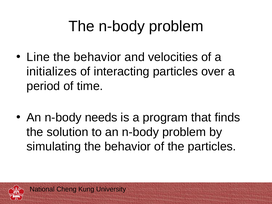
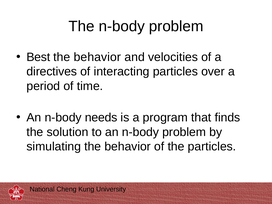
Line: Line -> Best
initializes: initializes -> directives
